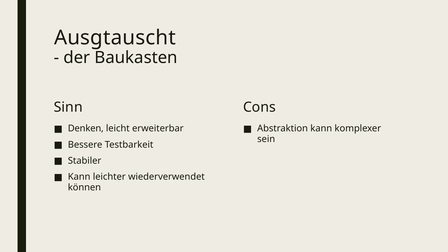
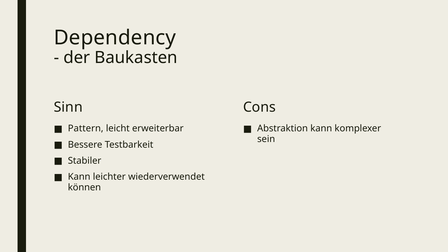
Ausgtauscht: Ausgtauscht -> Dependency
Denken: Denken -> Pattern
